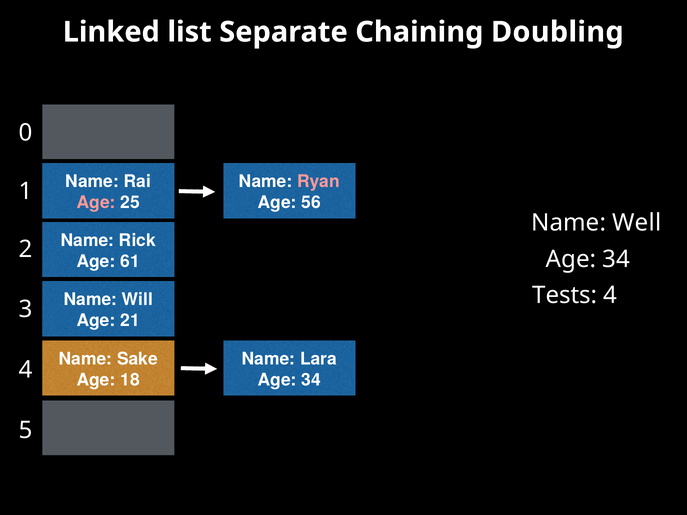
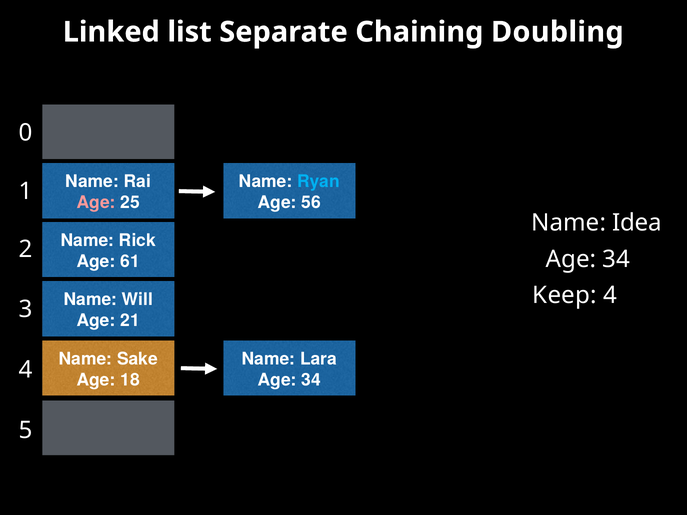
Ryan colour: pink -> light blue
Well: Well -> Idea
Tests: Tests -> Keep
